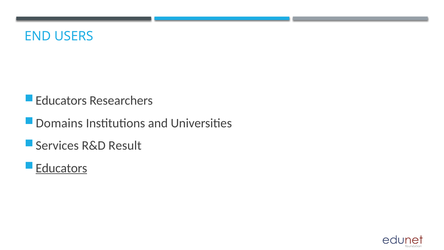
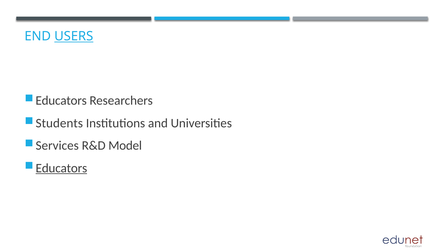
USERS underline: none -> present
Domains: Domains -> Students
Result: Result -> Model
